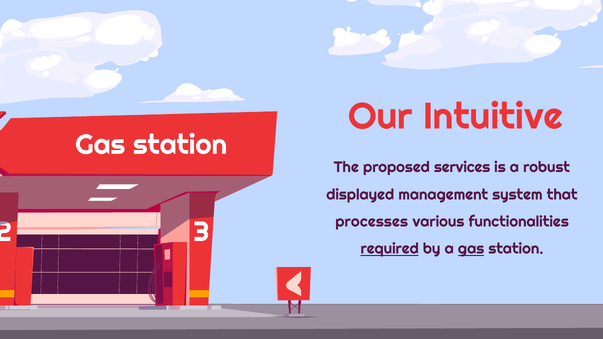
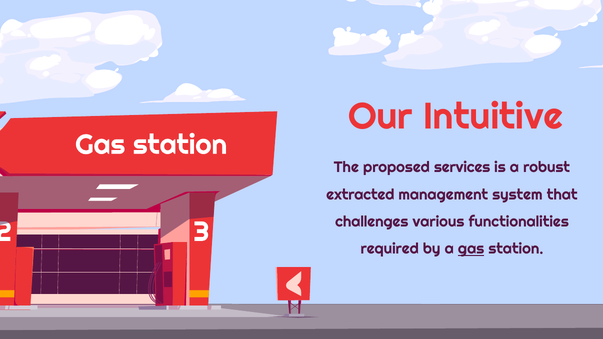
displayed: displayed -> extracted
processes: processes -> challenges
required underline: present -> none
